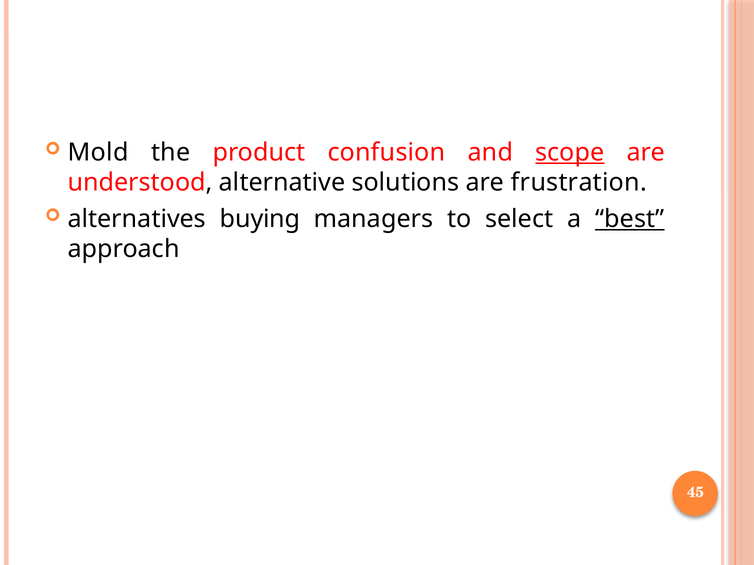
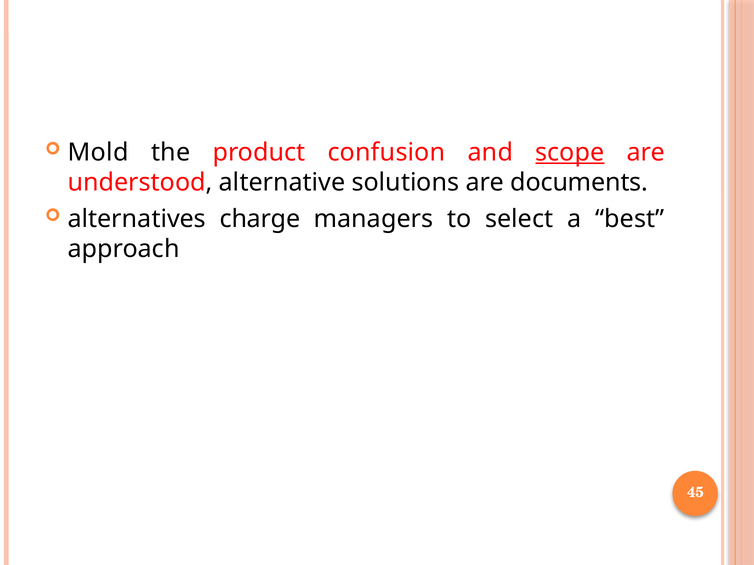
frustration: frustration -> documents
buying: buying -> charge
best underline: present -> none
